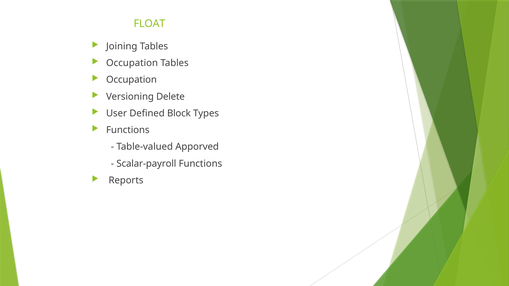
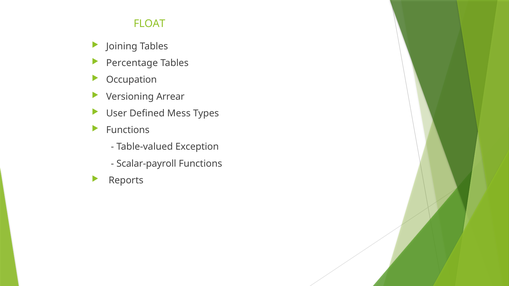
Occupation at (132, 63): Occupation -> Percentage
Delete: Delete -> Arrear
Block: Block -> Mess
Apporved: Apporved -> Exception
